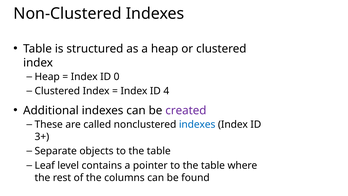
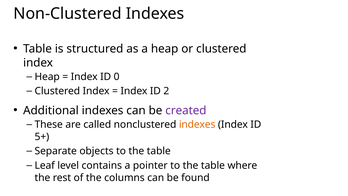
4: 4 -> 2
indexes at (197, 124) colour: blue -> orange
3+: 3+ -> 5+
